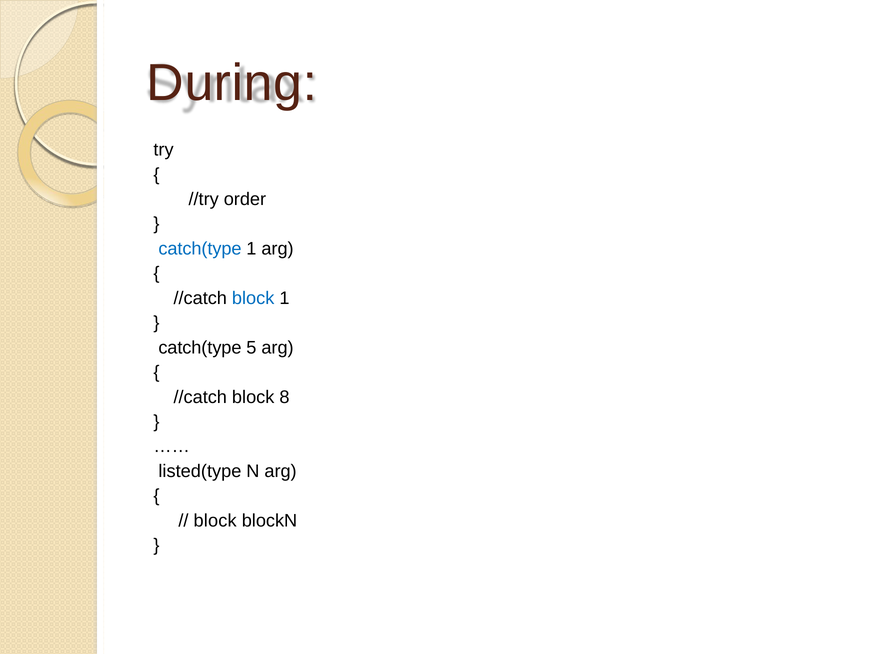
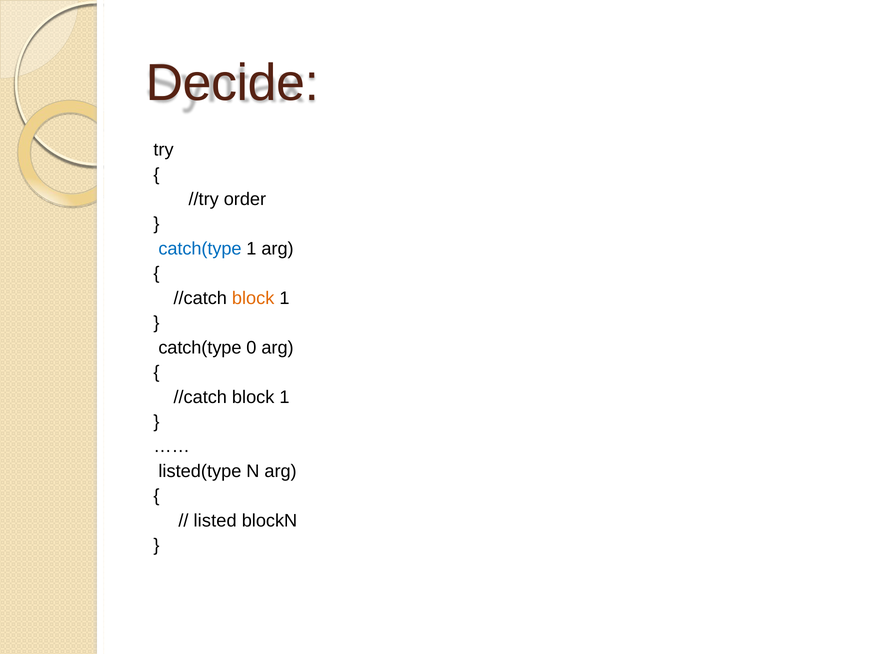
During: During -> Decide
block at (253, 298) colour: blue -> orange
5: 5 -> 0
8 at (284, 397): 8 -> 1
block at (215, 521): block -> listed
